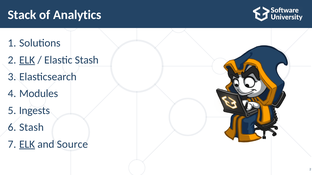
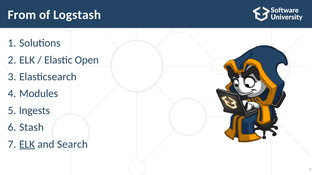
Stack: Stack -> From
Analytics: Analytics -> Logstash
ELK at (27, 60) underline: present -> none
Elastic Stash: Stash -> Open
Source: Source -> Search
